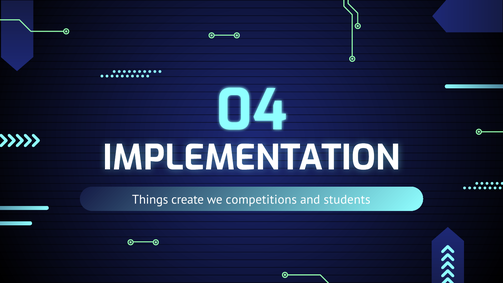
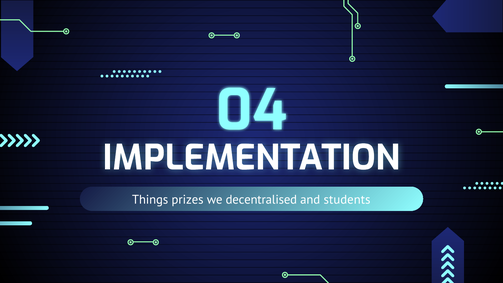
create: create -> prizes
competitions: competitions -> decentralised
